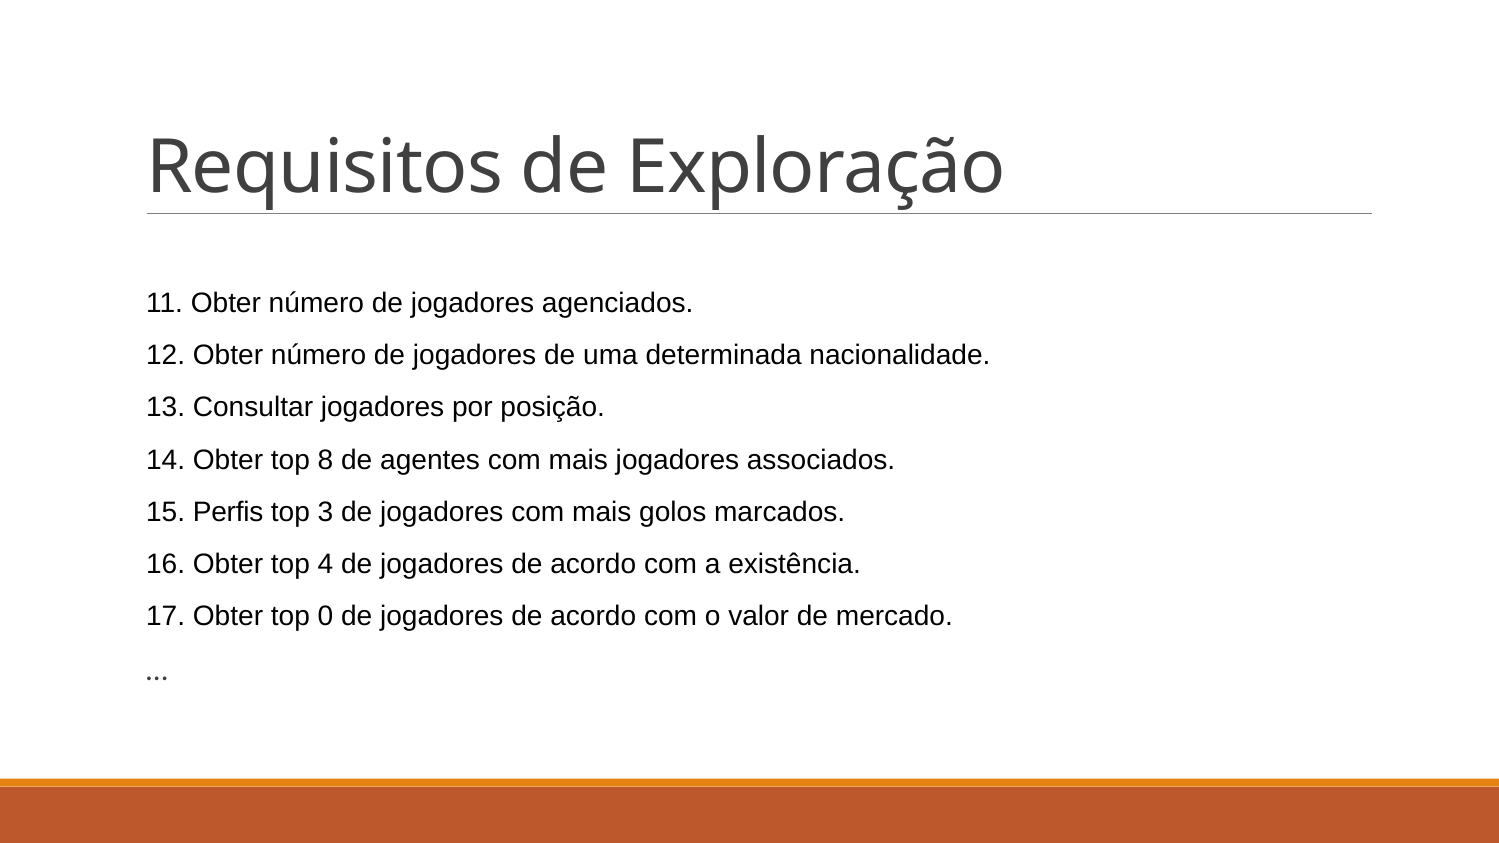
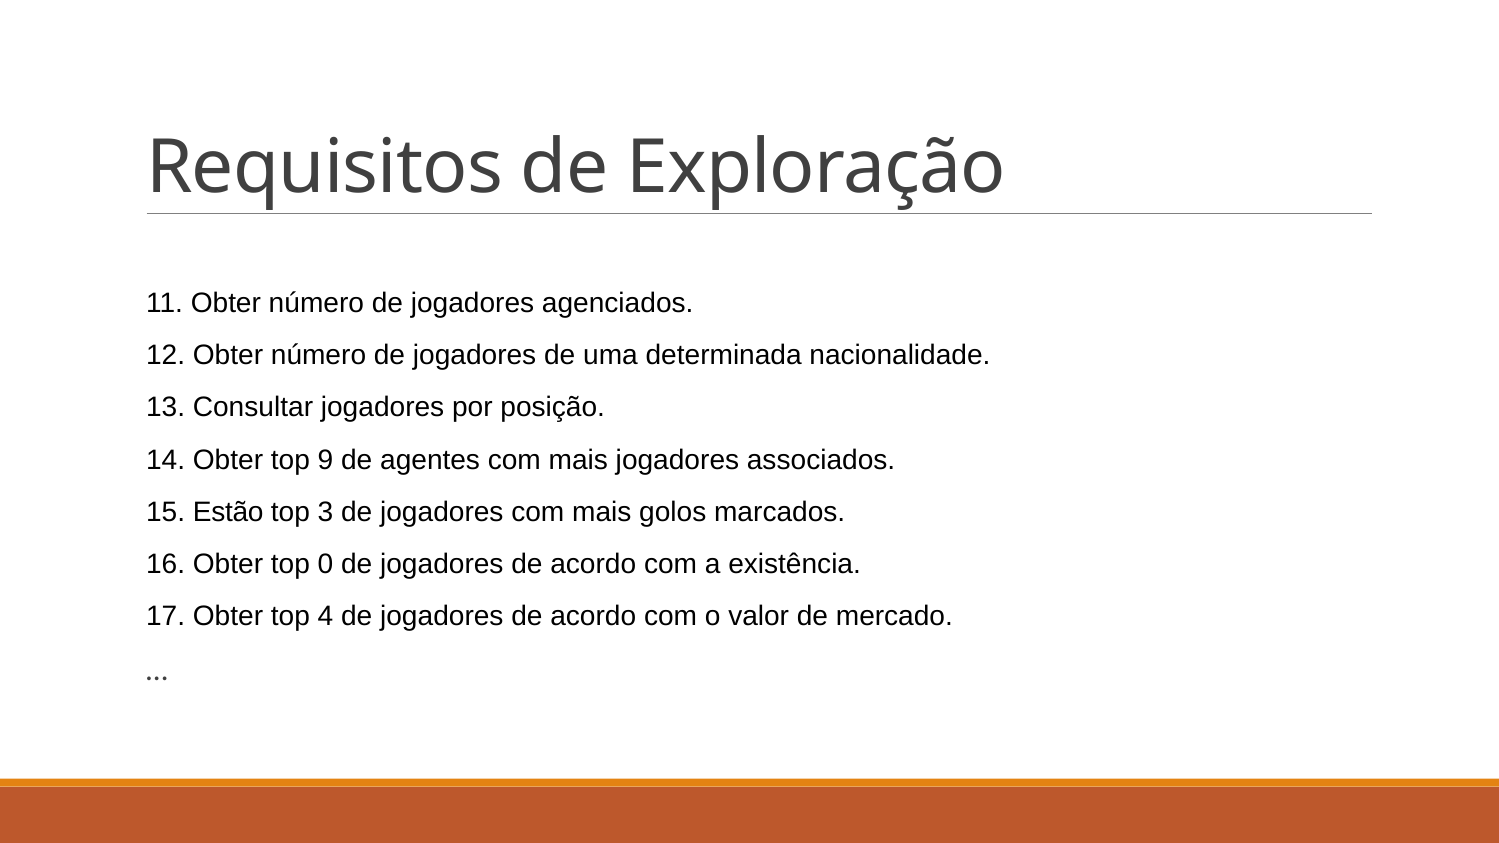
8: 8 -> 9
Perfis: Perfis -> Estão
4: 4 -> 0
0: 0 -> 4
